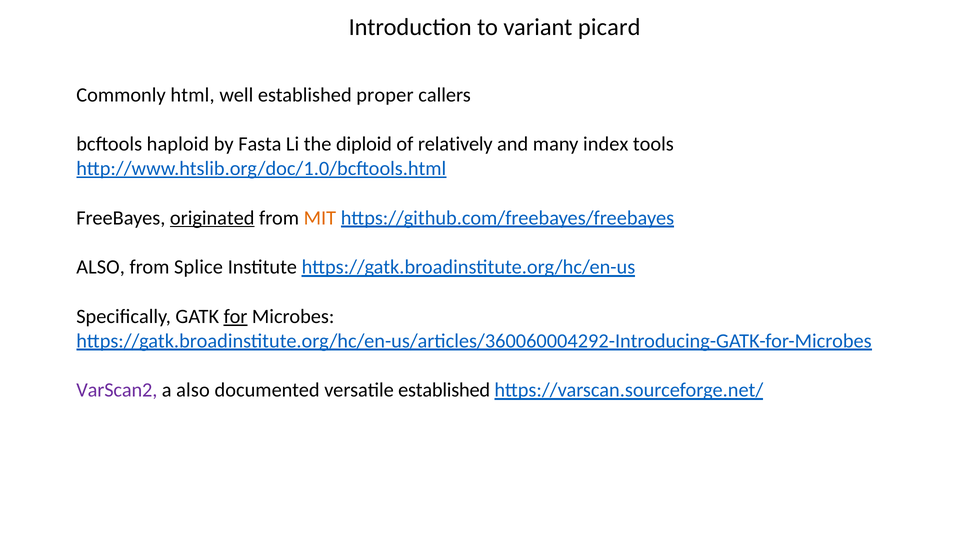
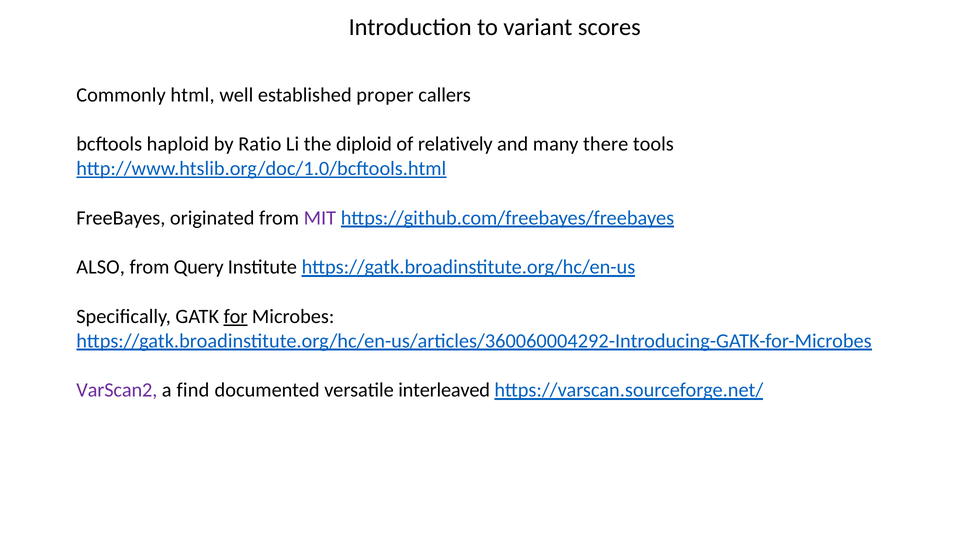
picard: picard -> scores
Fasta: Fasta -> Ratio
index: index -> there
originated underline: present -> none
MIT colour: orange -> purple
Splice: Splice -> Query
a also: also -> find
versatile established: established -> interleaved
